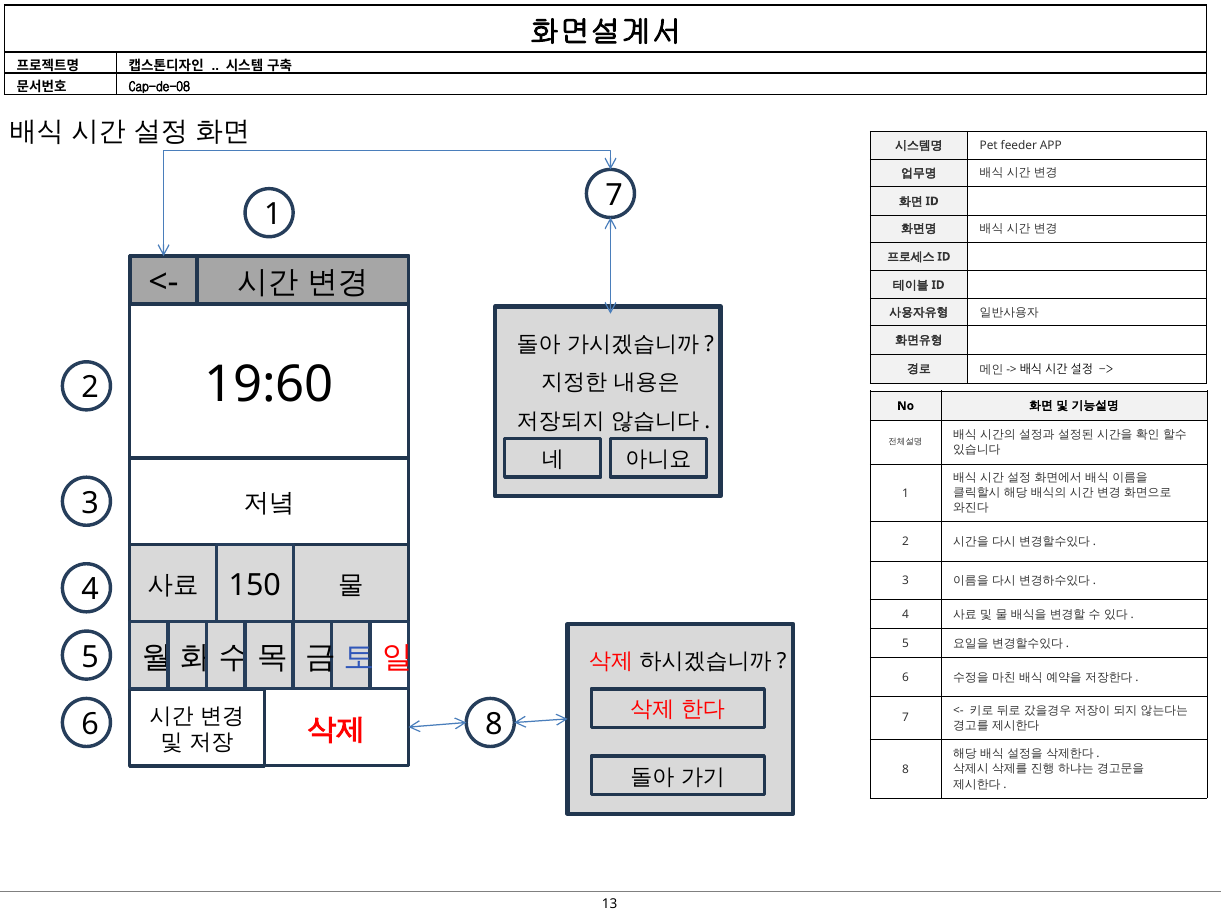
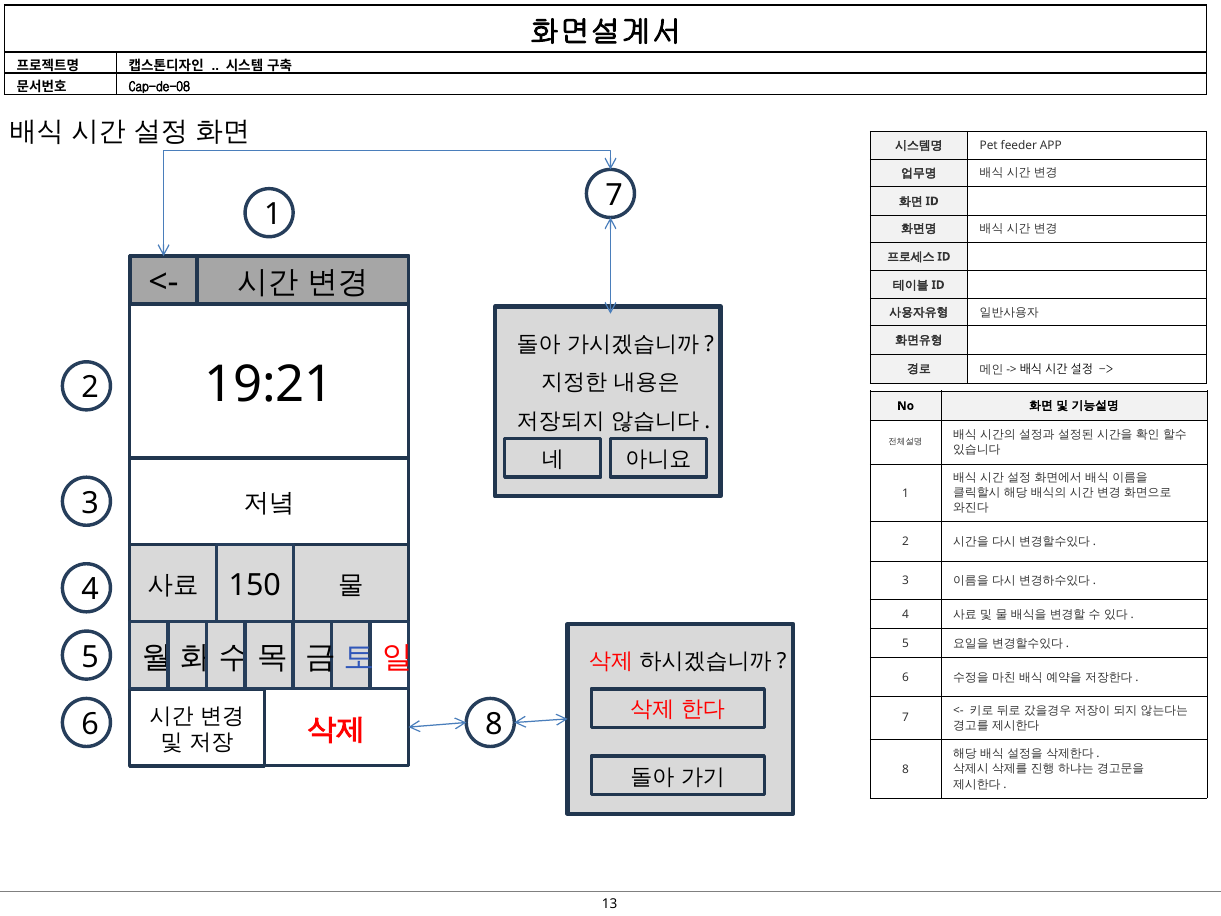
19:60: 19:60 -> 19:21
